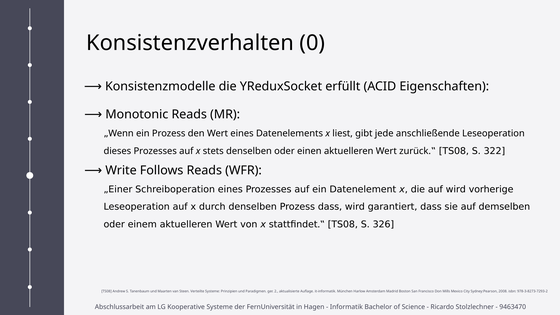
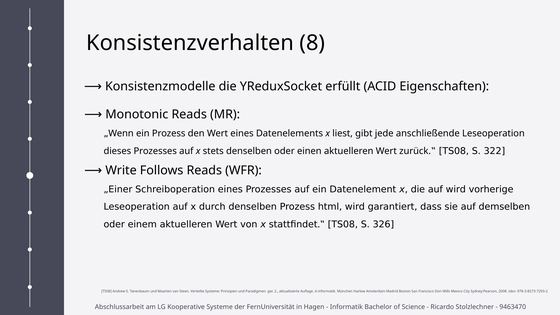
0: 0 -> 8
Prozess dass: dass -> html
